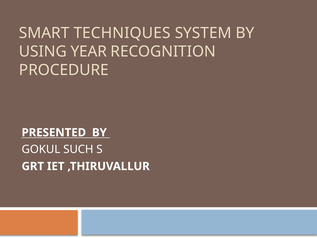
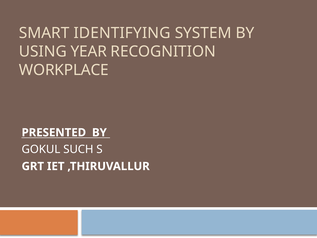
TECHNIQUES: TECHNIQUES -> IDENTIFYING
PROCEDURE: PROCEDURE -> WORKPLACE
